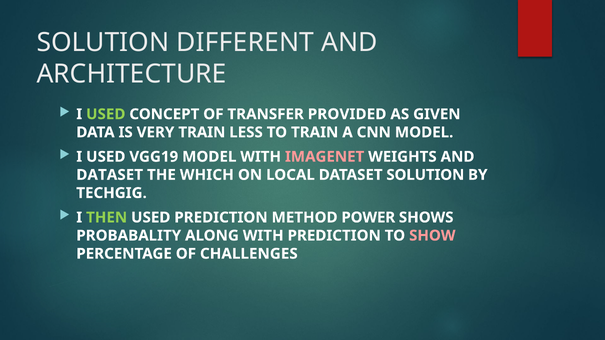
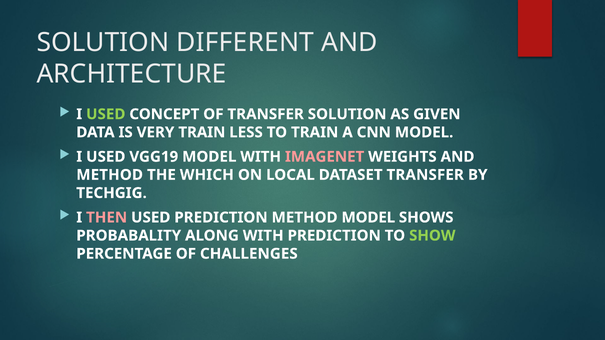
TRANSFER PROVIDED: PROVIDED -> SOLUTION
DATASET at (110, 175): DATASET -> METHOD
DATASET SOLUTION: SOLUTION -> TRANSFER
THEN colour: light green -> pink
METHOD POWER: POWER -> MODEL
SHOW colour: pink -> light green
